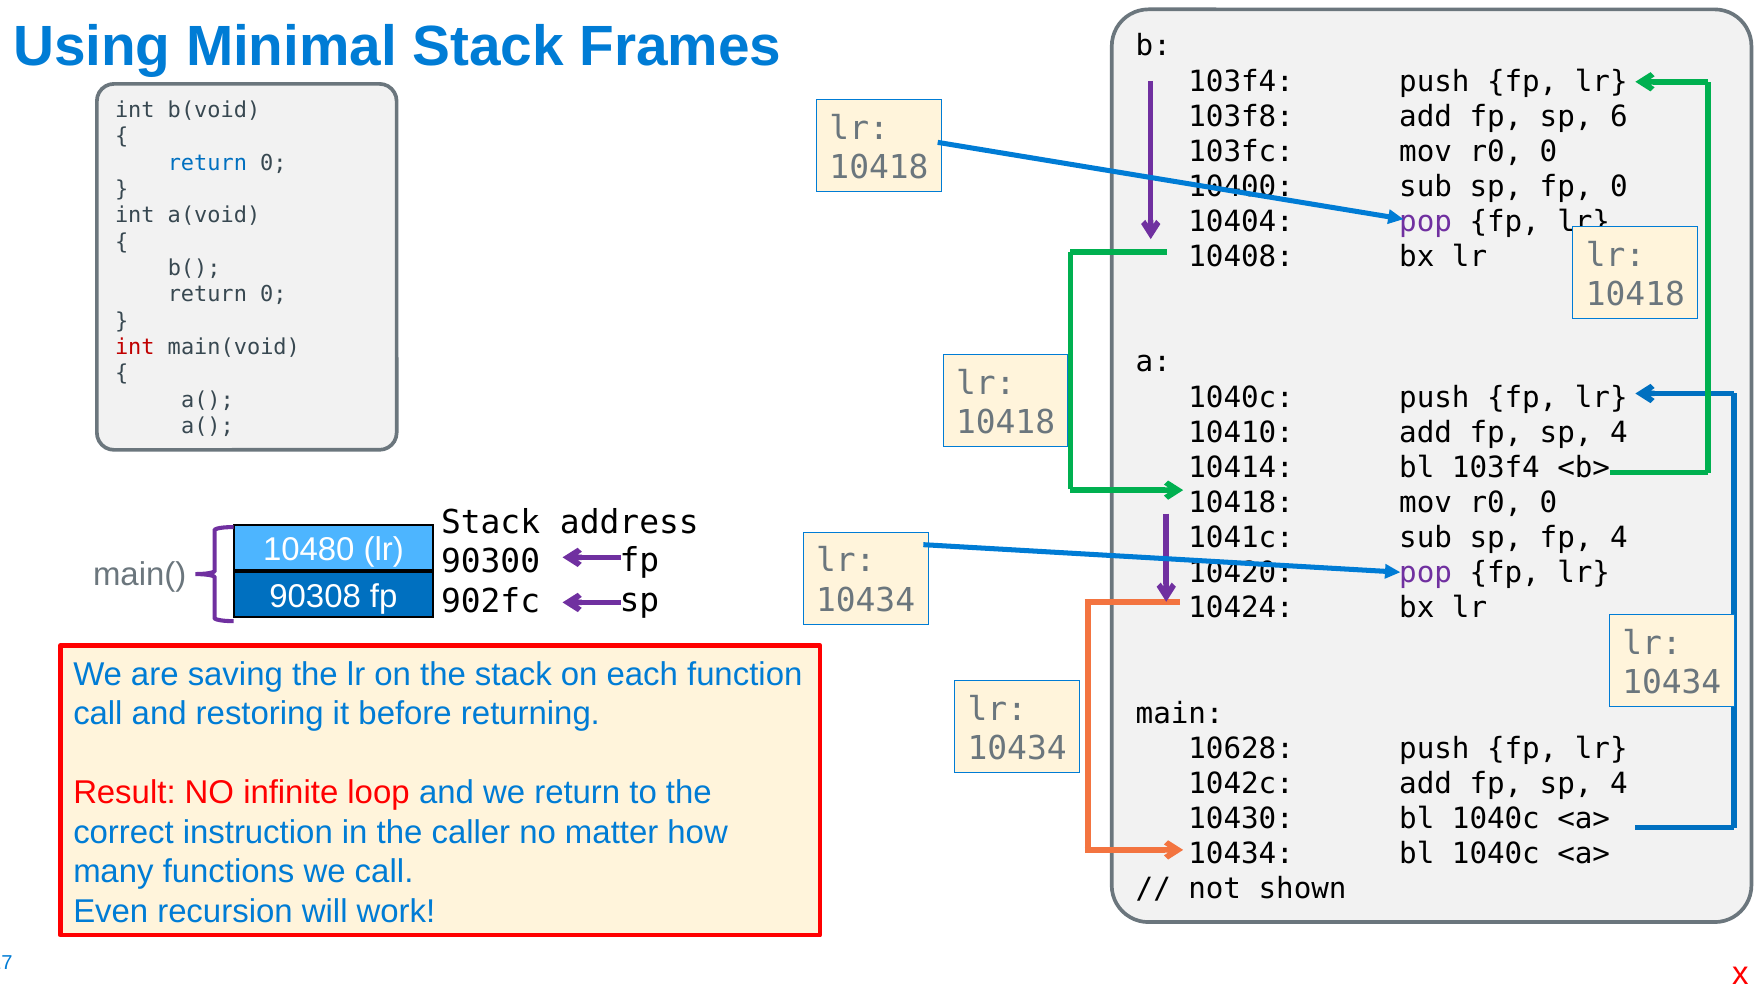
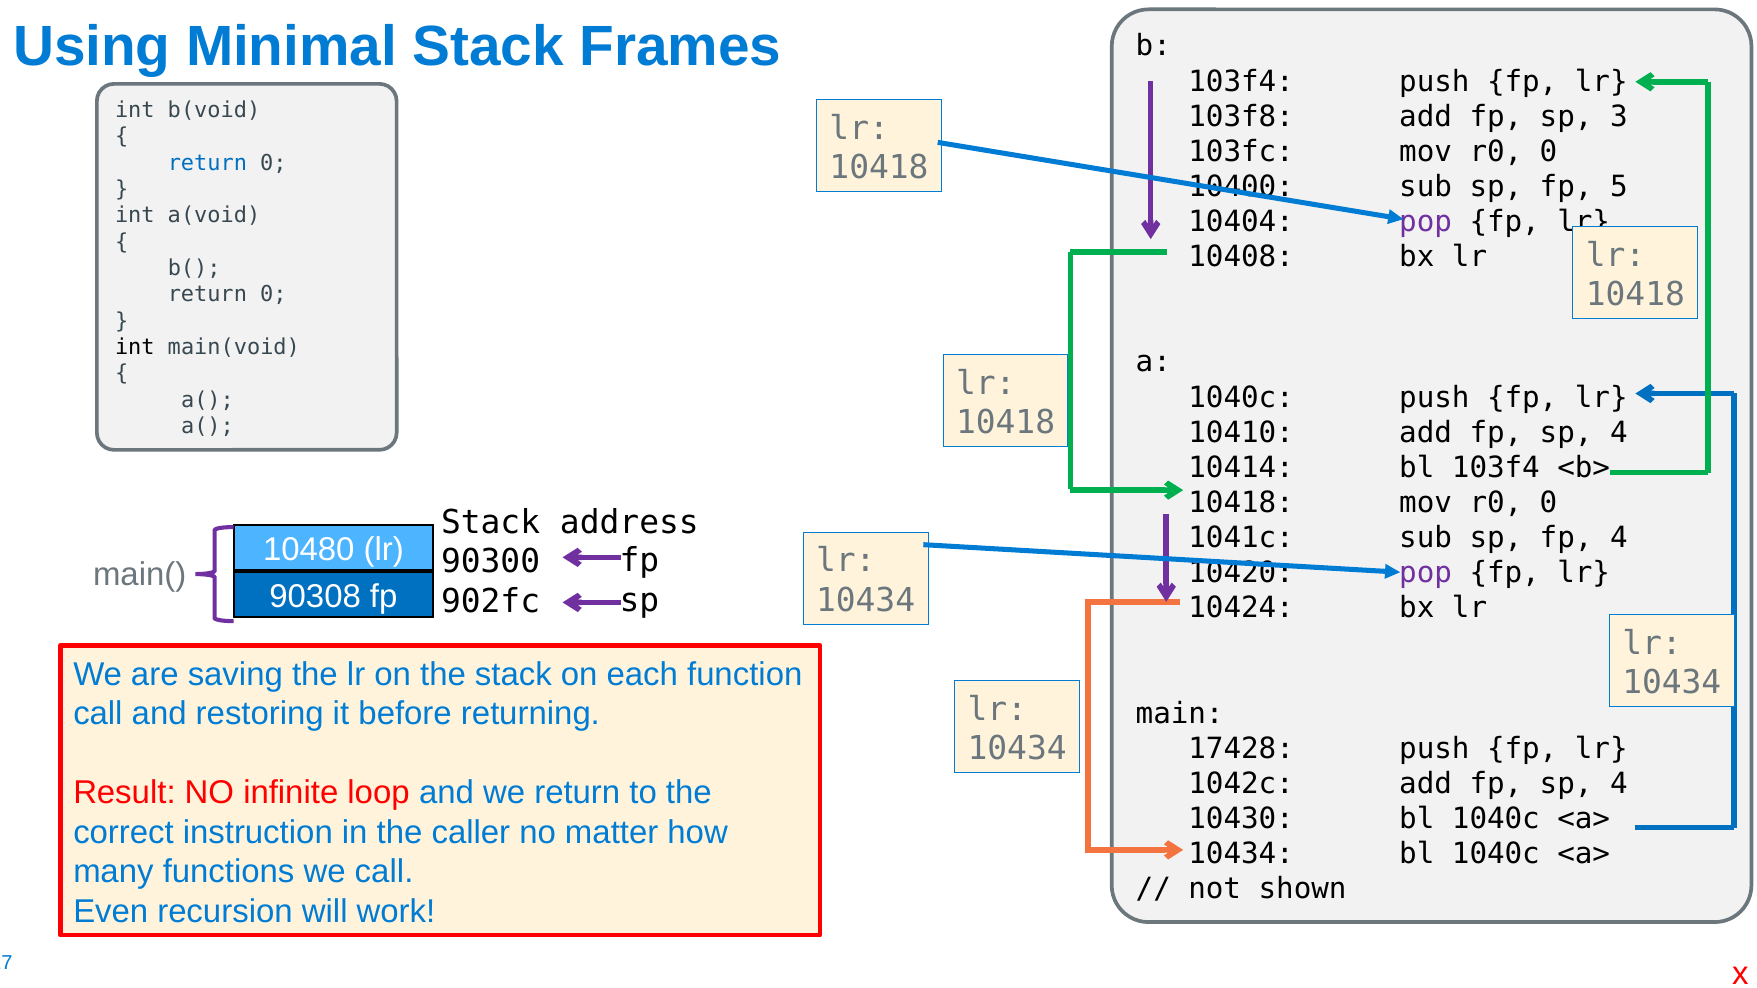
6: 6 -> 3
fp 0: 0 -> 5
int at (135, 347) colour: red -> black
10628: 10628 -> 17428
